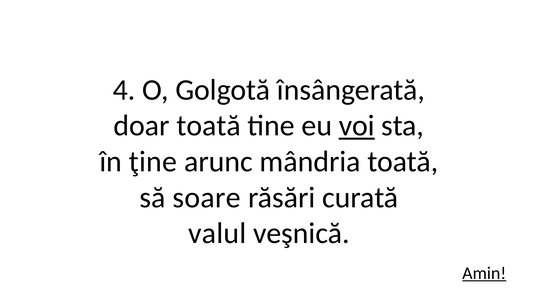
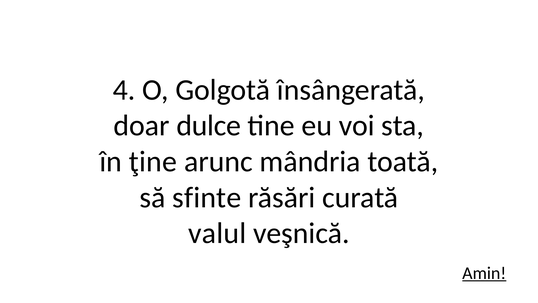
doar toată: toată -> dulce
voi underline: present -> none
soare: soare -> sfinte
